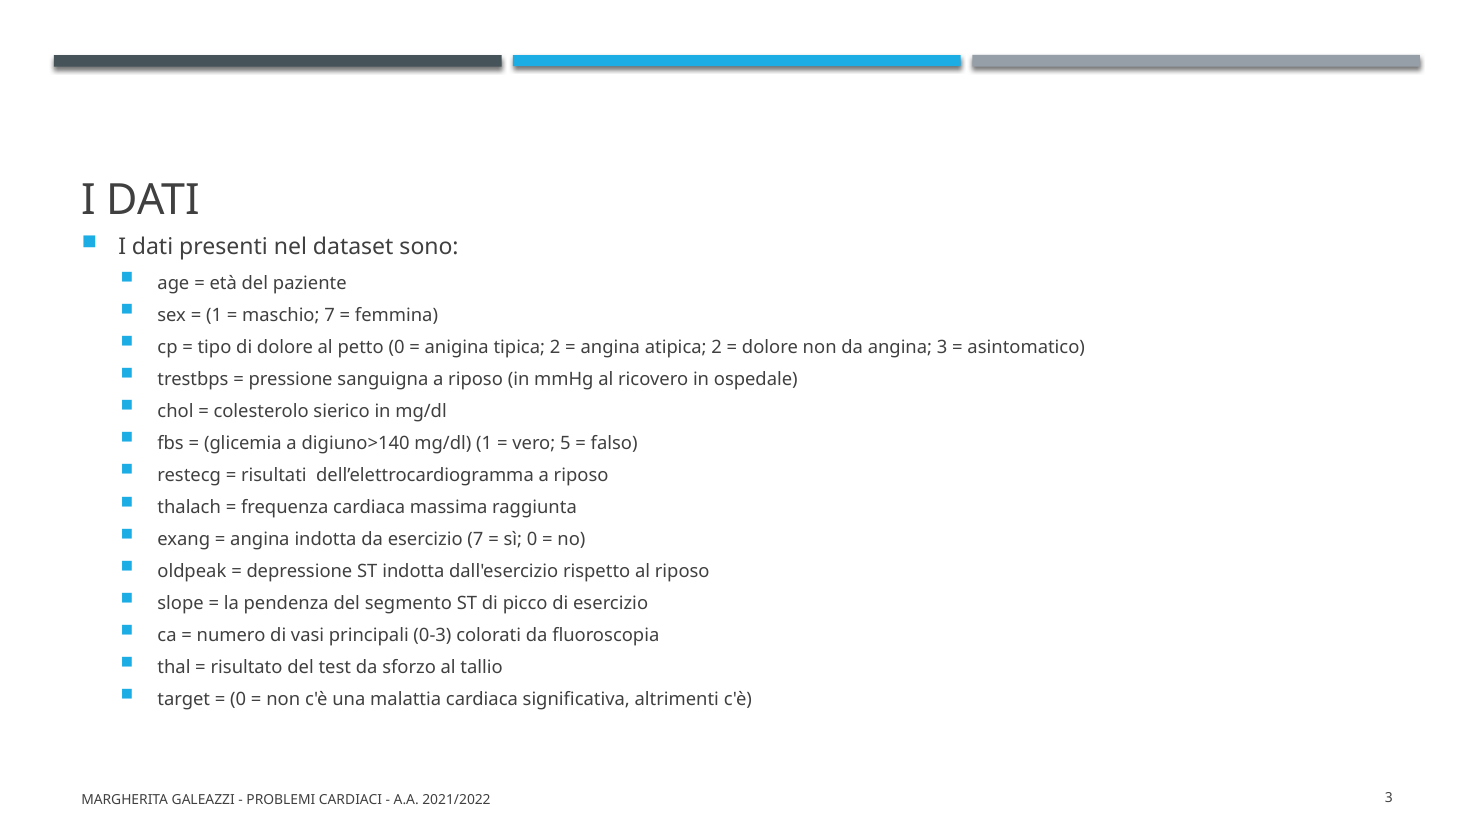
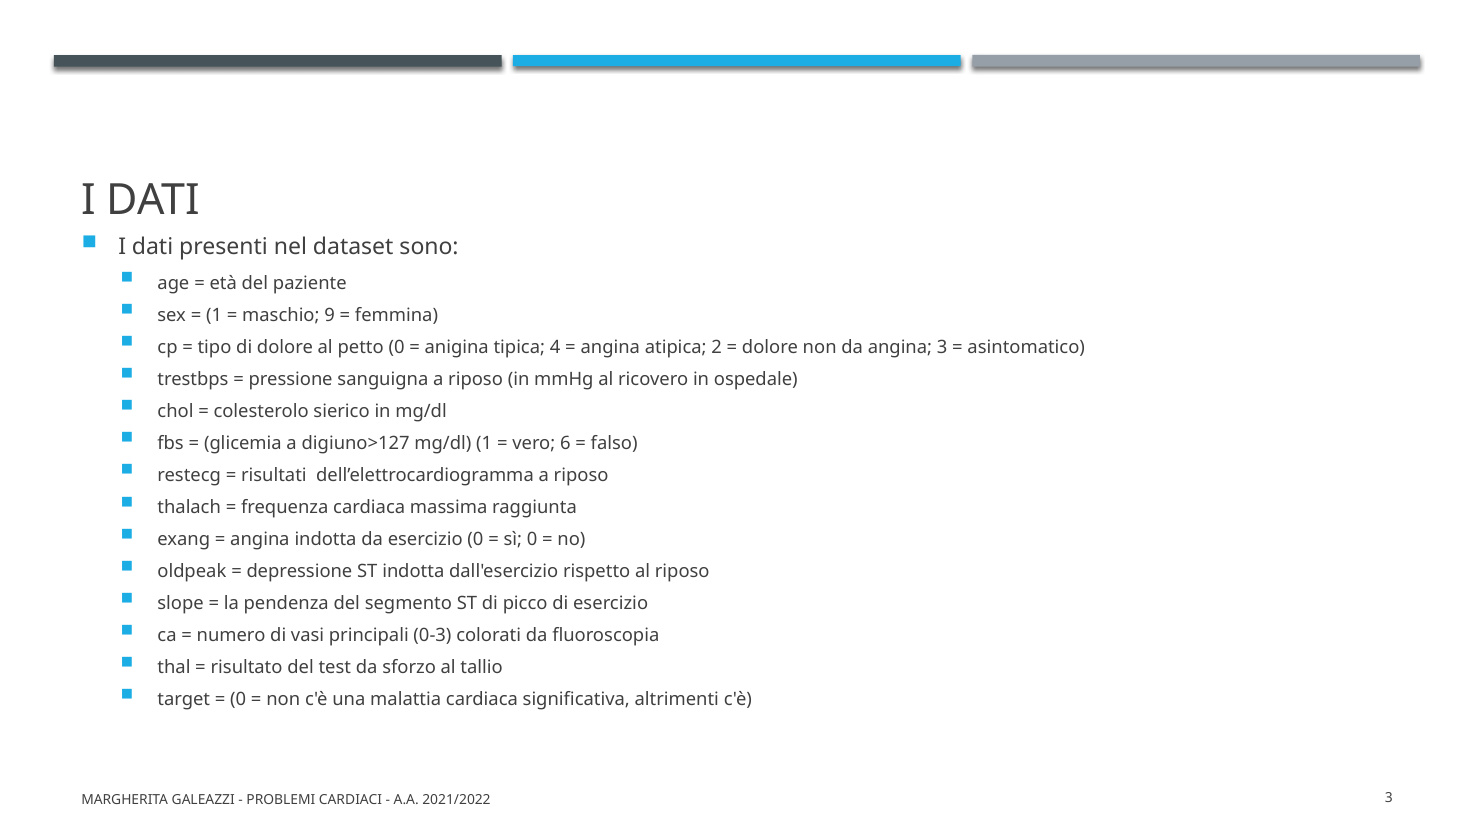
maschio 7: 7 -> 9
tipica 2: 2 -> 4
digiuno>140: digiuno>140 -> digiuno>127
5: 5 -> 6
esercizio 7: 7 -> 0
